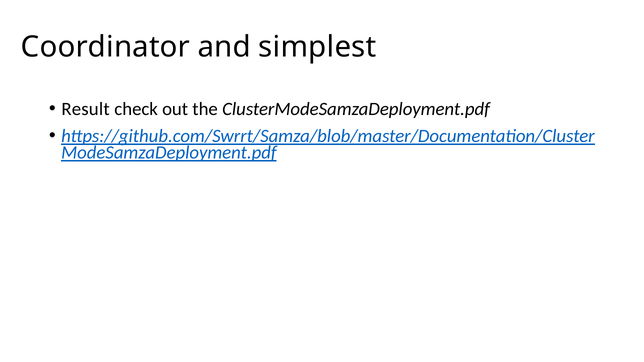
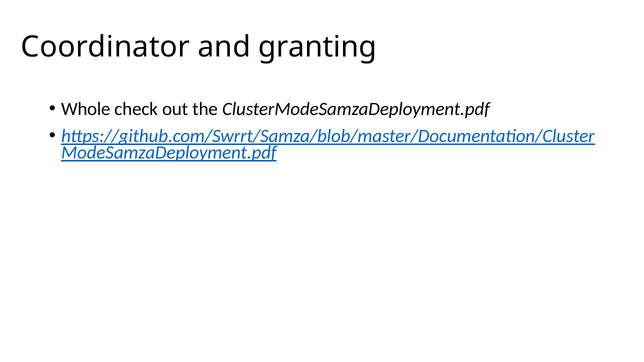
simplest: simplest -> granting
Result: Result -> Whole
